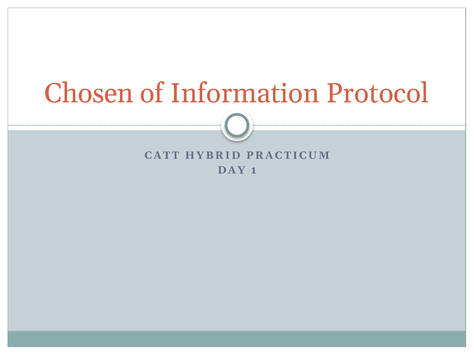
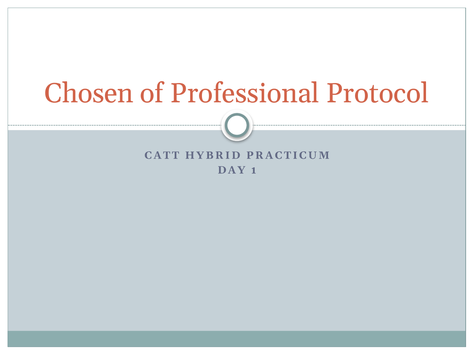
Information: Information -> Professional
